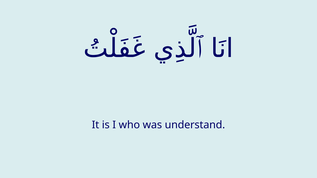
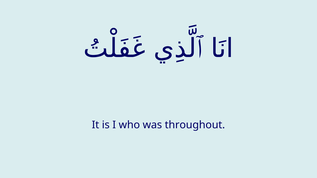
understand: understand -> throughout
